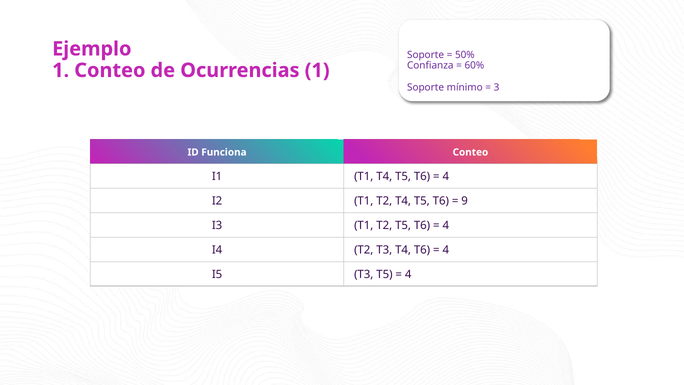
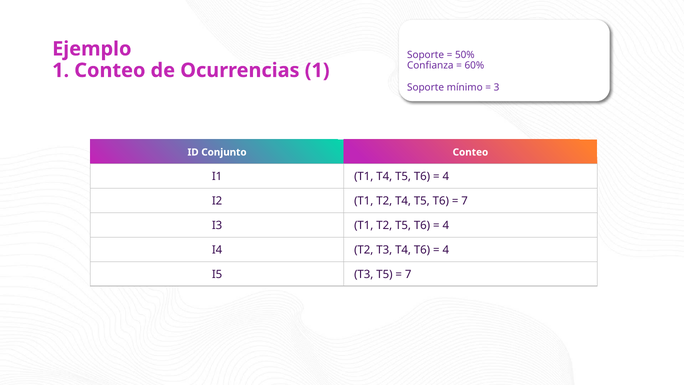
Funciona: Funciona -> Conjunto
9 at (465, 201): 9 -> 7
4 at (408, 274): 4 -> 7
